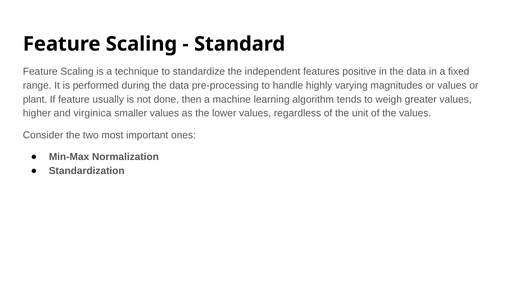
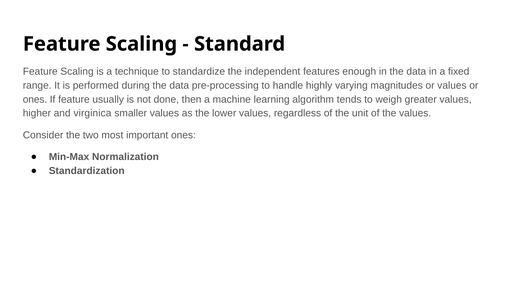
positive: positive -> enough
plant at (35, 99): plant -> ones
